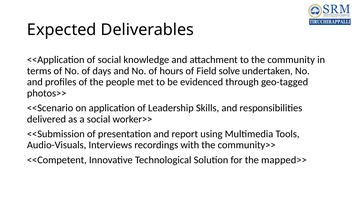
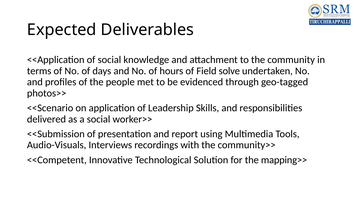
mapped>>: mapped>> -> mapping>>
